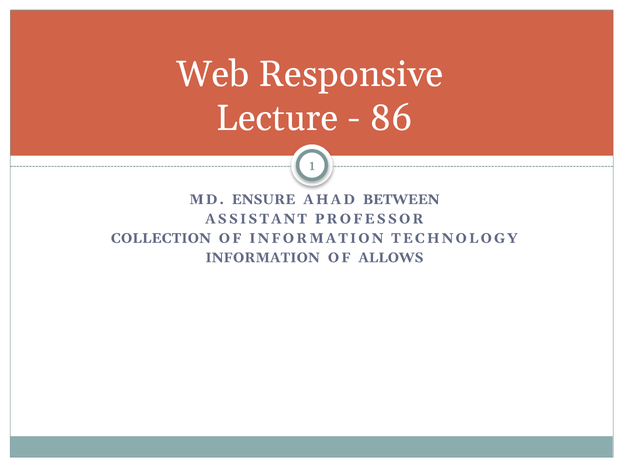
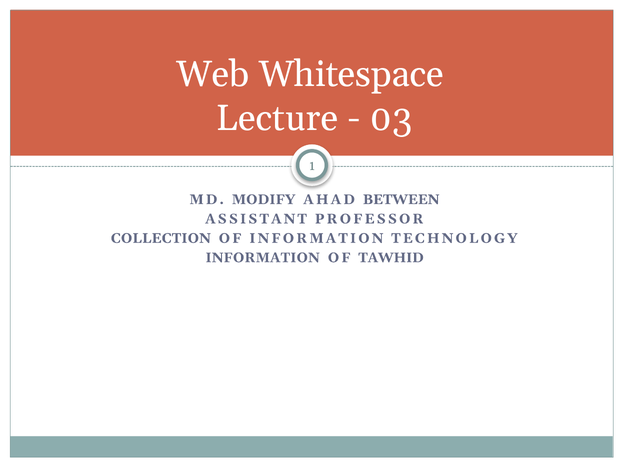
Responsive: Responsive -> Whitespace
86: 86 -> 03
ENSURE: ENSURE -> MODIFY
ALLOWS: ALLOWS -> TAWHID
